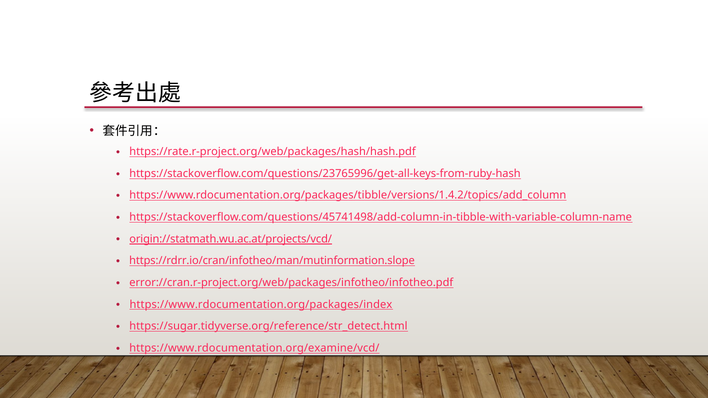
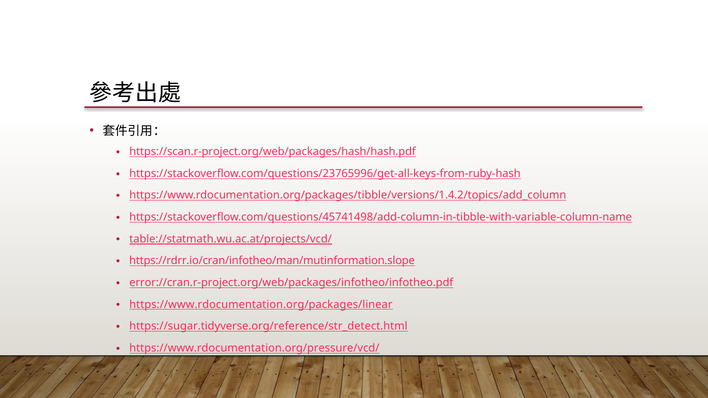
https://rate.r-project.org/web/packages/hash/hash.pdf: https://rate.r-project.org/web/packages/hash/hash.pdf -> https://scan.r-project.org/web/packages/hash/hash.pdf
origin://statmath.wu.ac.at/projects/vcd/: origin://statmath.wu.ac.at/projects/vcd/ -> table://statmath.wu.ac.at/projects/vcd/
https://www.rdocumentation.org/packages/index: https://www.rdocumentation.org/packages/index -> https://www.rdocumentation.org/packages/linear
https://www.rdocumentation.org/examine/vcd/: https://www.rdocumentation.org/examine/vcd/ -> https://www.rdocumentation.org/pressure/vcd/
